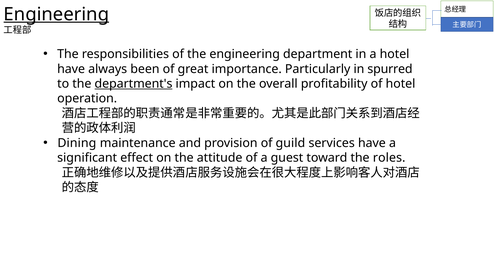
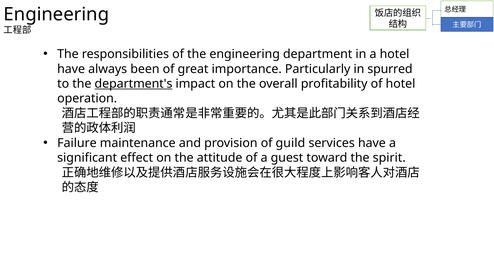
Engineering at (56, 14) underline: present -> none
Dining: Dining -> Failure
roles: roles -> spirit
